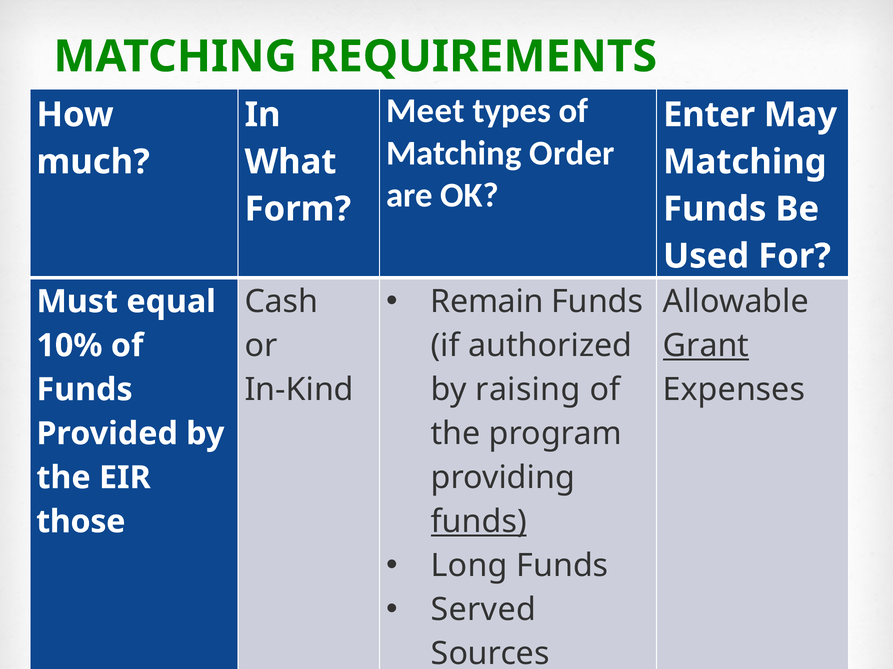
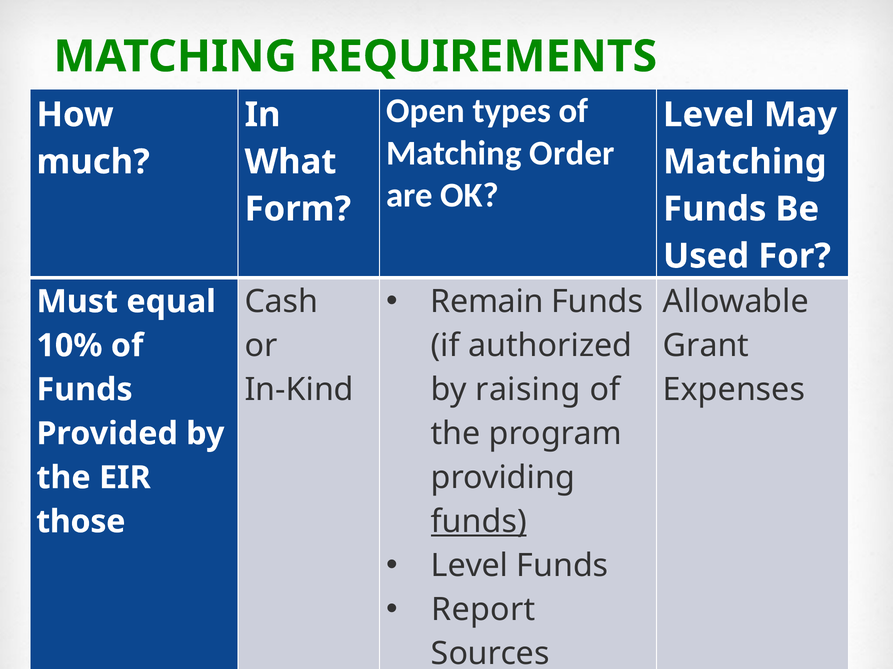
Meet: Meet -> Open
Enter at (709, 115): Enter -> Level
Grant underline: present -> none
Long at (469, 566): Long -> Level
Served: Served -> Report
